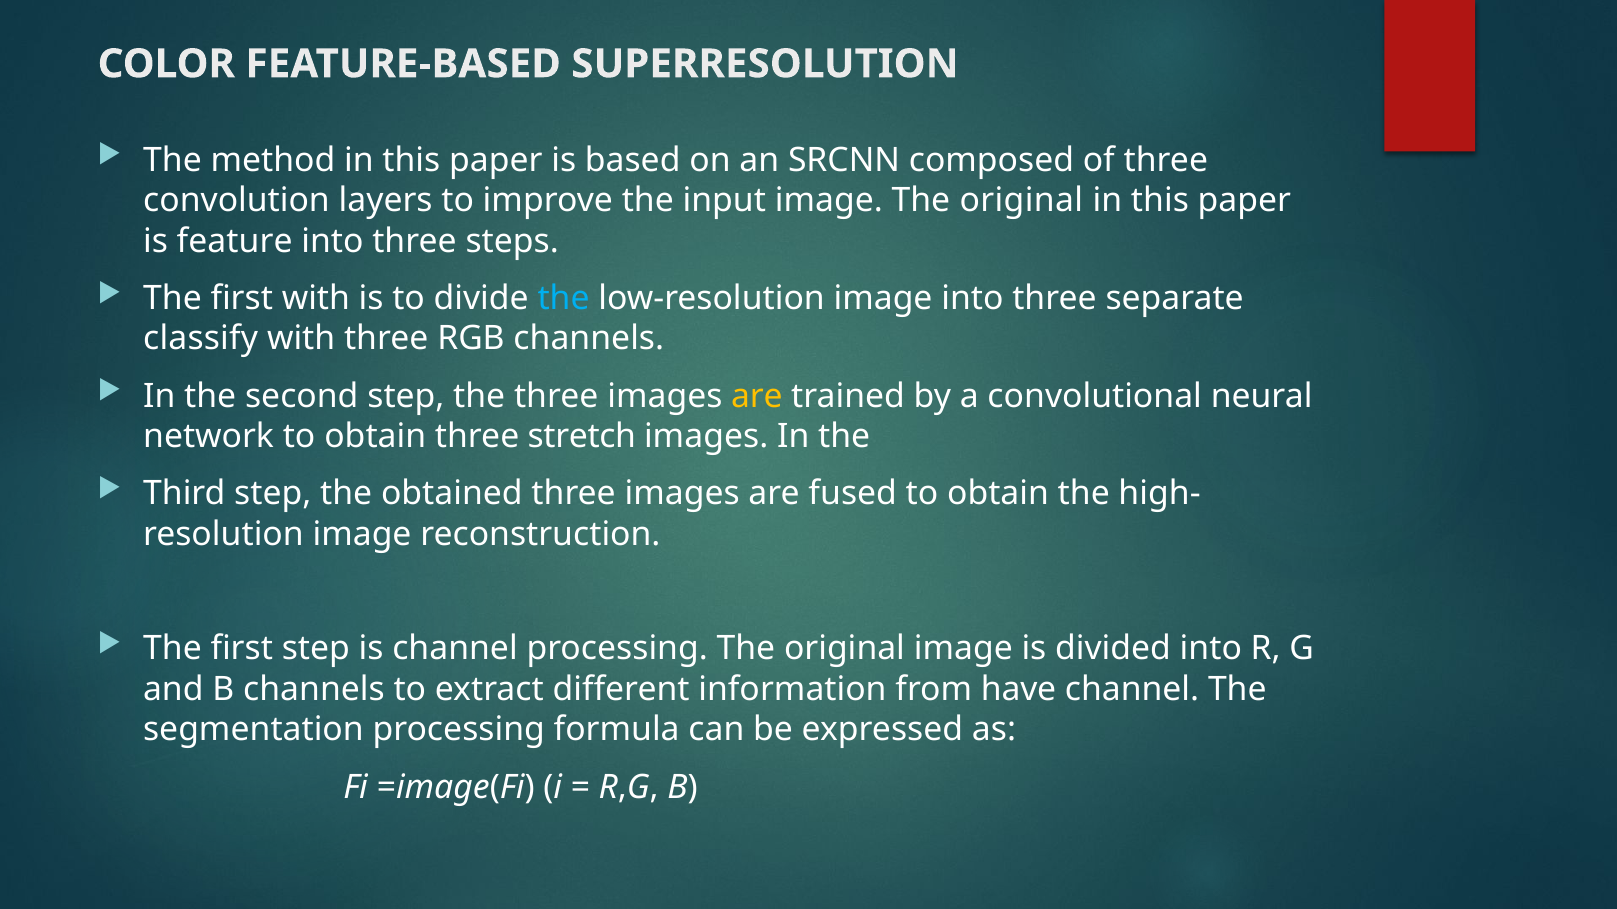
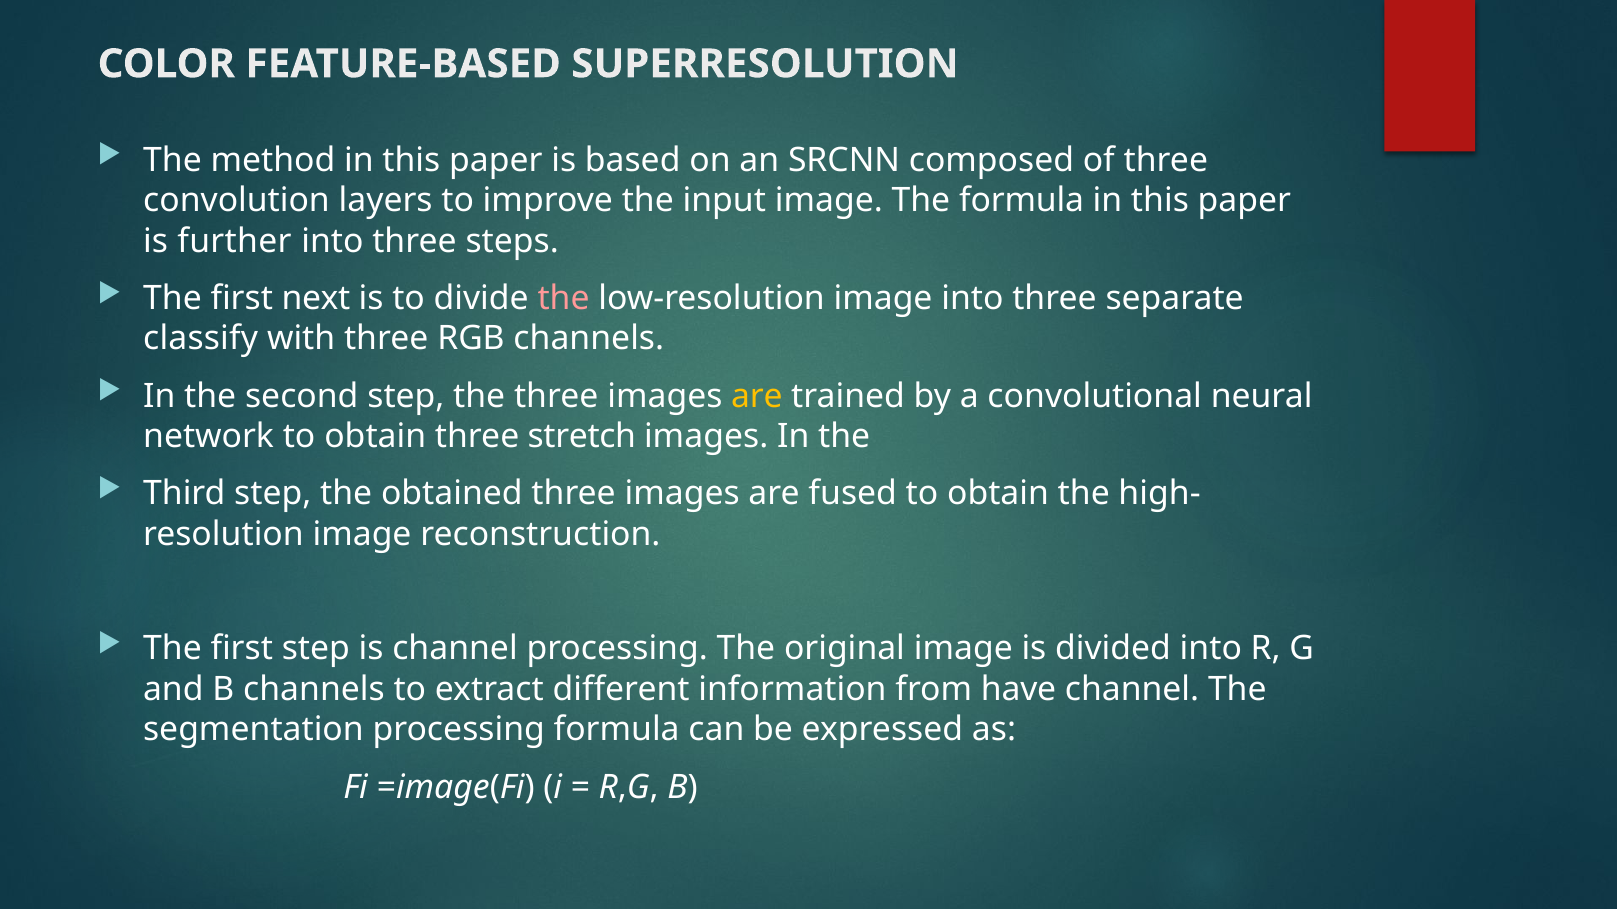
image The original: original -> formula
feature: feature -> further
first with: with -> next
the at (564, 298) colour: light blue -> pink
